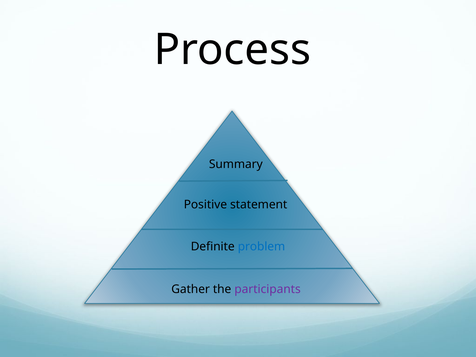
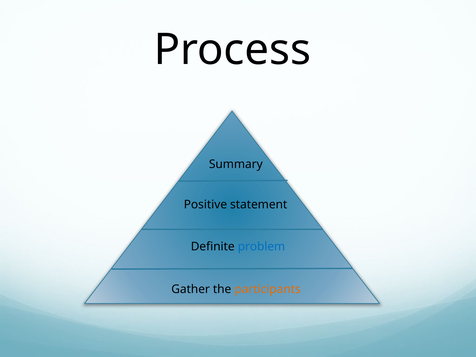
participants colour: purple -> orange
